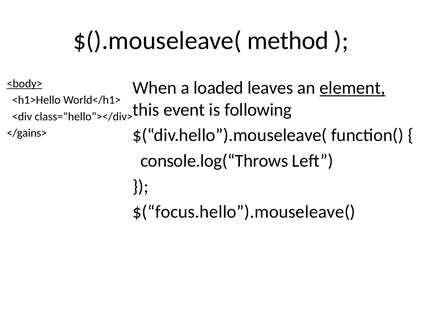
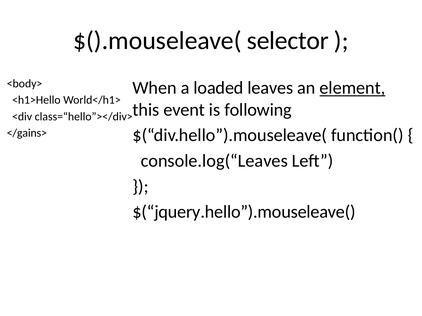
method: method -> selector
<body> underline: present -> none
console.log(“Throws: console.log(“Throws -> console.log(“Leaves
$(“focus.hello”).mouseleave(: $(“focus.hello”).mouseleave( -> $(“jquery.hello”).mouseleave(
